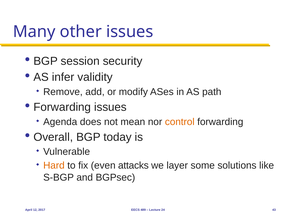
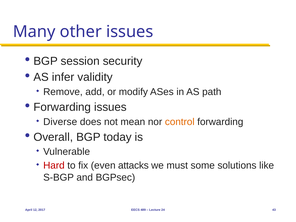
Agenda: Agenda -> Diverse
Hard colour: orange -> red
layer: layer -> must
